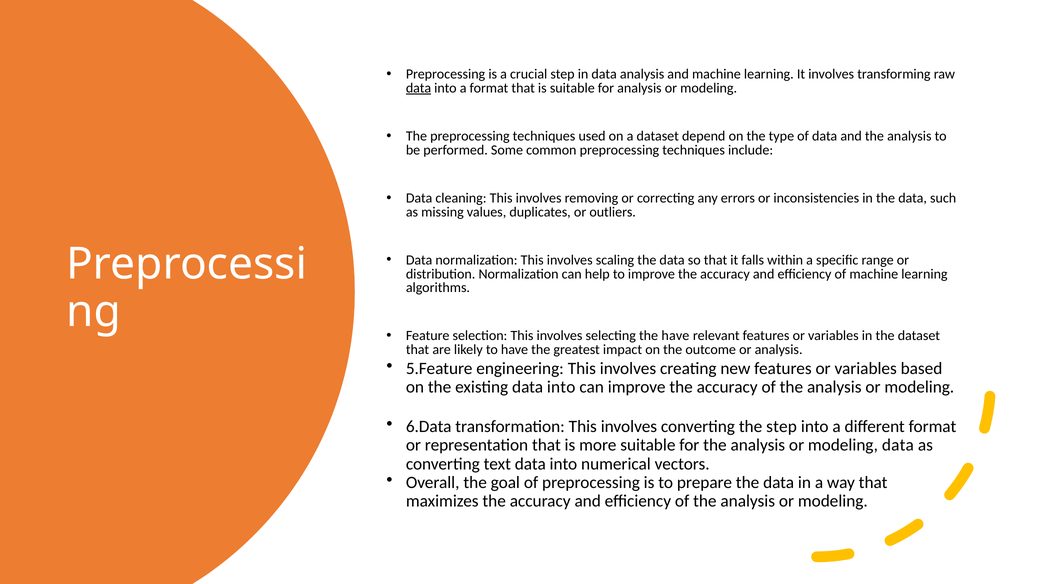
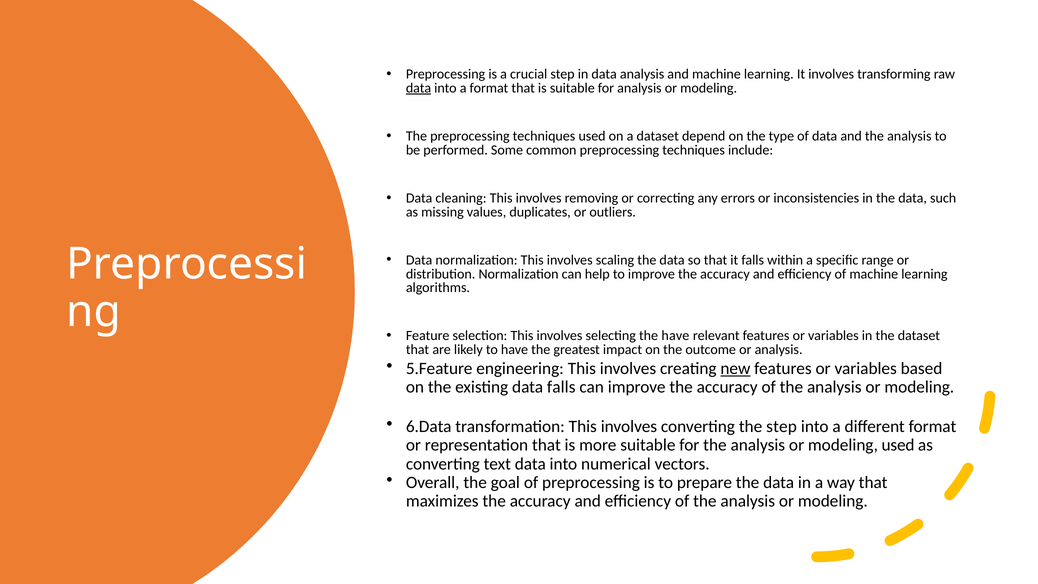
new underline: none -> present
existing data into: into -> falls
modeling data: data -> used
